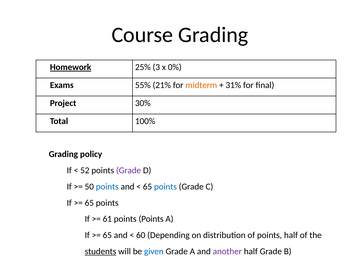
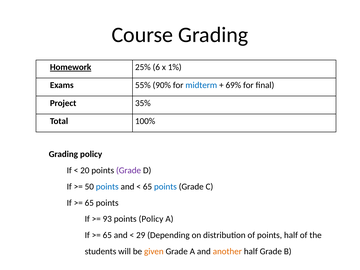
3: 3 -> 6
0%: 0% -> 1%
21%: 21% -> 90%
midterm colour: orange -> blue
31%: 31% -> 69%
30%: 30% -> 35%
52: 52 -> 20
61: 61 -> 93
points Points: Points -> Policy
60: 60 -> 29
students underline: present -> none
given colour: blue -> orange
another colour: purple -> orange
